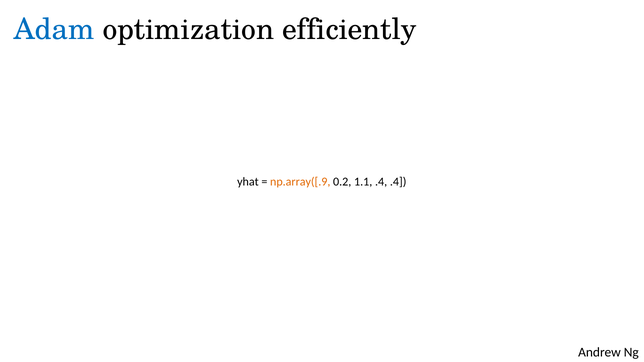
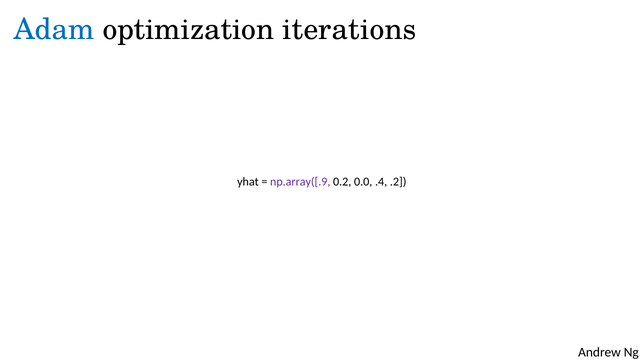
efficiently: efficiently -> iterations
np.array([.9 colour: orange -> purple
1.1: 1.1 -> 0.0
.4 .4: .4 -> .2
